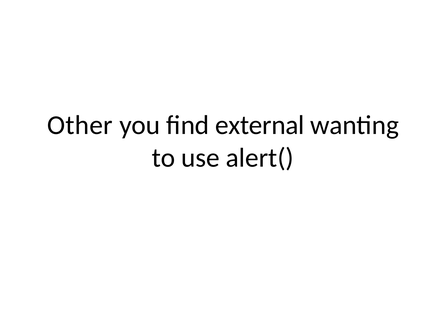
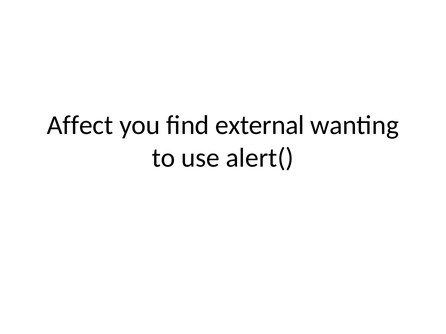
Other: Other -> Affect
